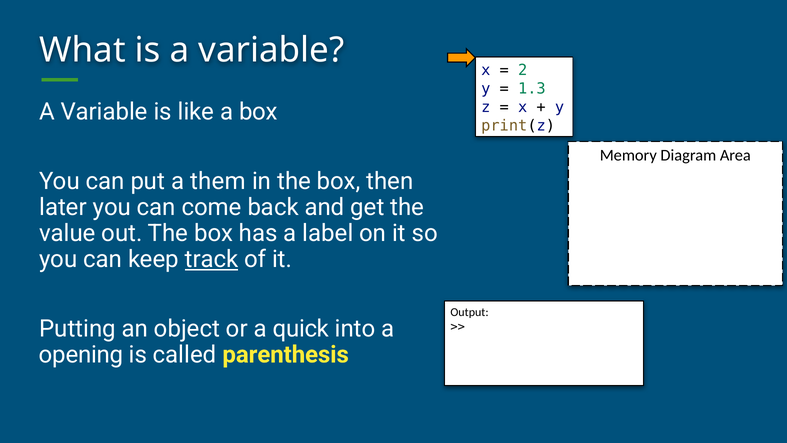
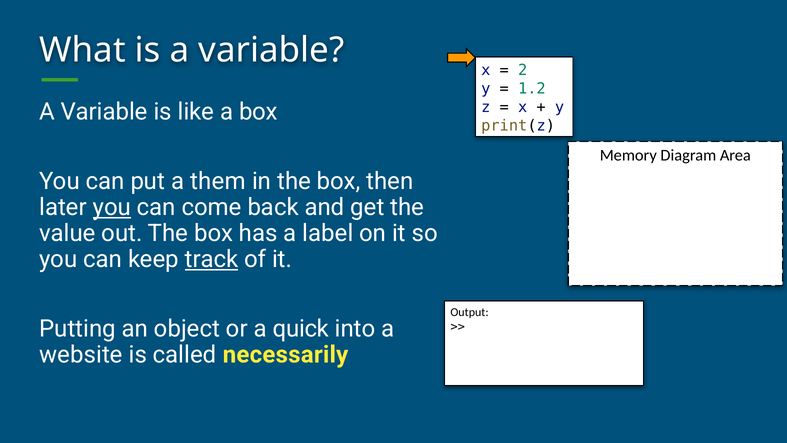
1.3: 1.3 -> 1.2
you at (112, 207) underline: none -> present
opening: opening -> website
parenthesis: parenthesis -> necessarily
